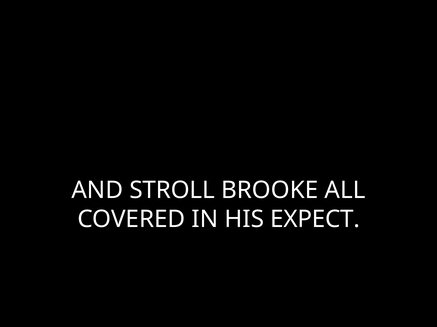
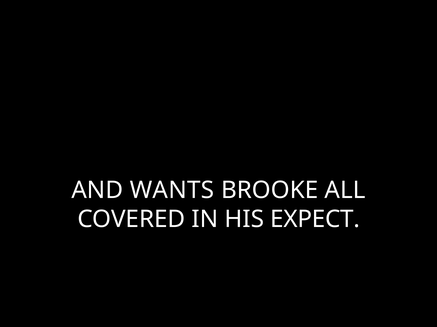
STROLL: STROLL -> WANTS
